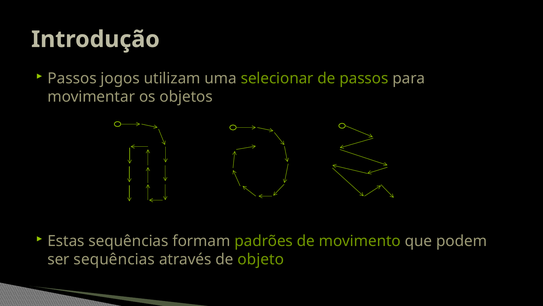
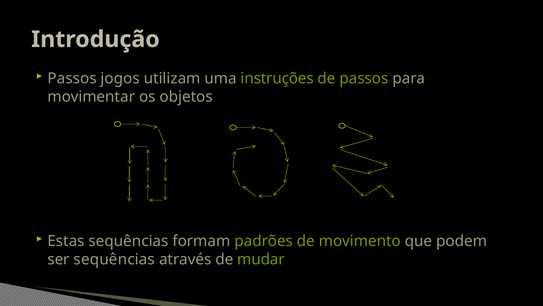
selecionar: selecionar -> instruções
objeto: objeto -> mudar
